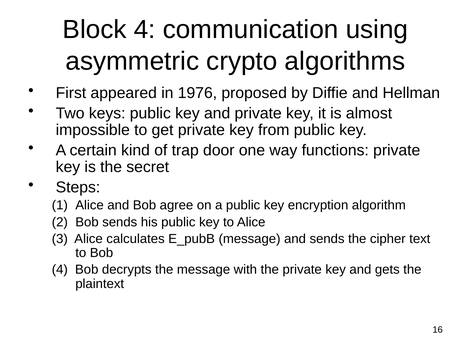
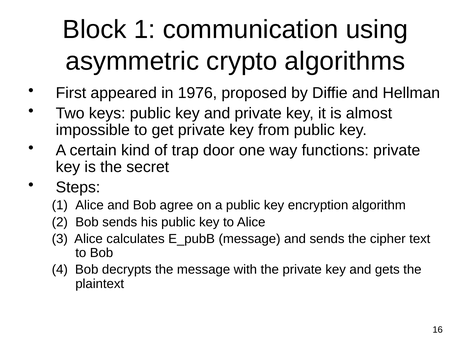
Block 4: 4 -> 1
